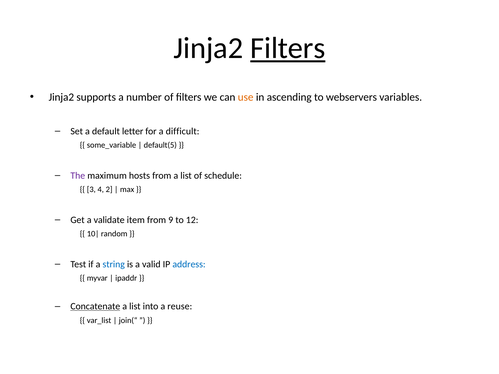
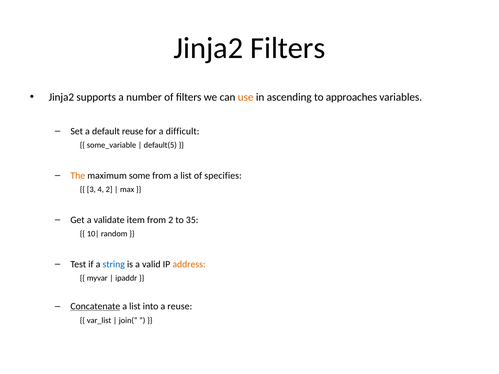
Filters at (288, 48) underline: present -> none
webservers: webservers -> approaches
default letter: letter -> reuse
The colour: purple -> orange
hosts: hosts -> some
schedule: schedule -> specifies
from 9: 9 -> 2
12: 12 -> 35
address colour: blue -> orange
